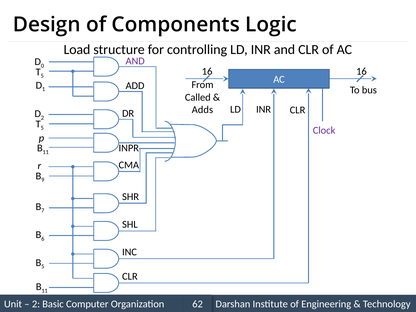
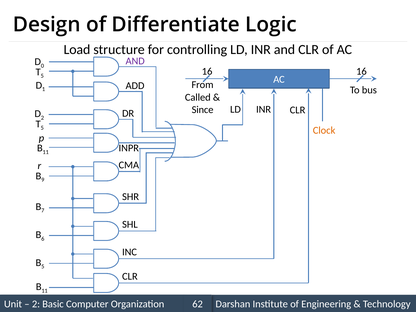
Components: Components -> Differentiate
Adds: Adds -> Since
Clock colour: purple -> orange
